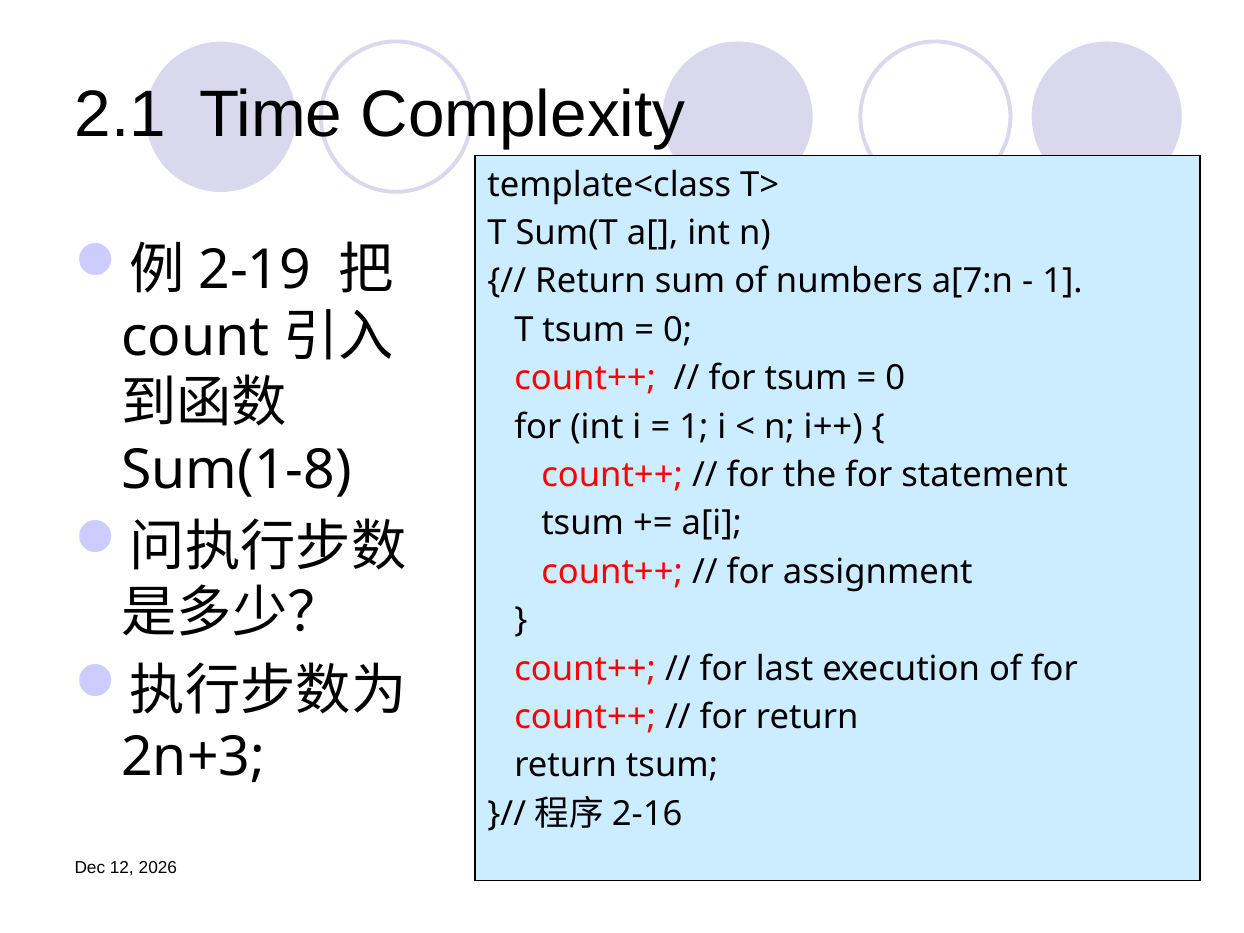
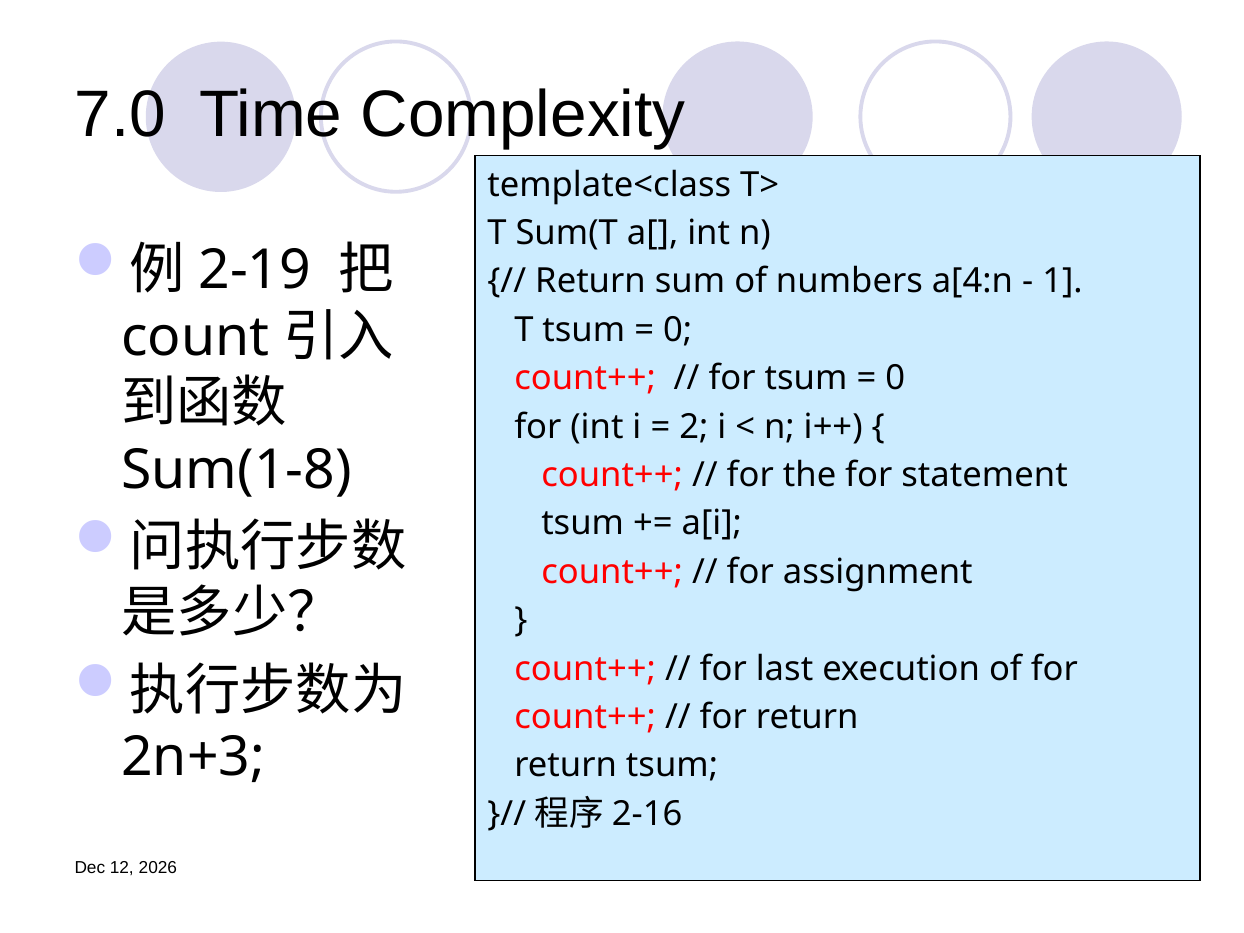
2.1: 2.1 -> 7.0
a[7:n: a[7:n -> a[4:n
1 at (694, 427): 1 -> 2
